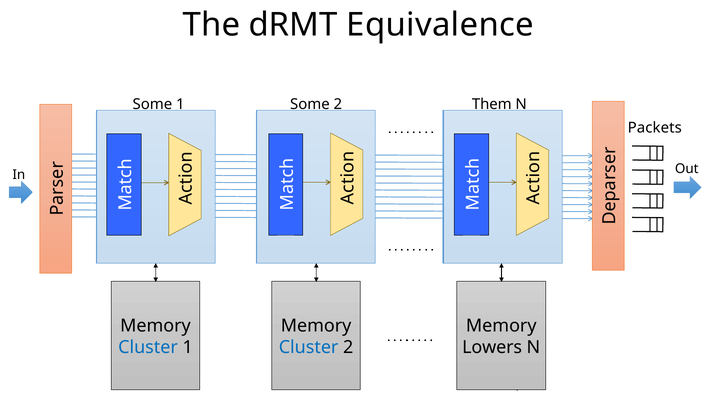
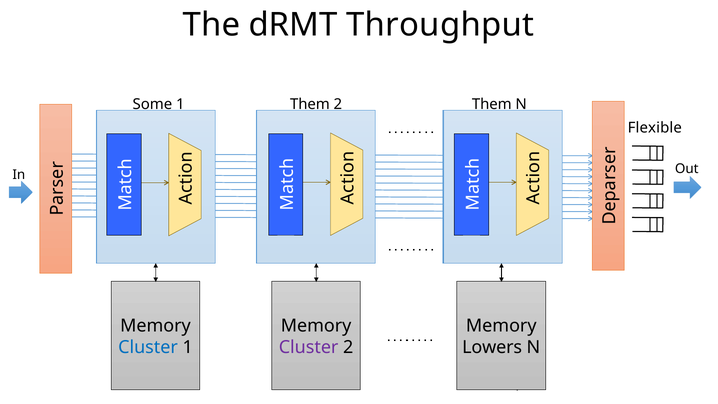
Equivalence: Equivalence -> Throughput
1 Some: Some -> Them
Packets: Packets -> Flexible
Cluster at (309, 347) colour: blue -> purple
